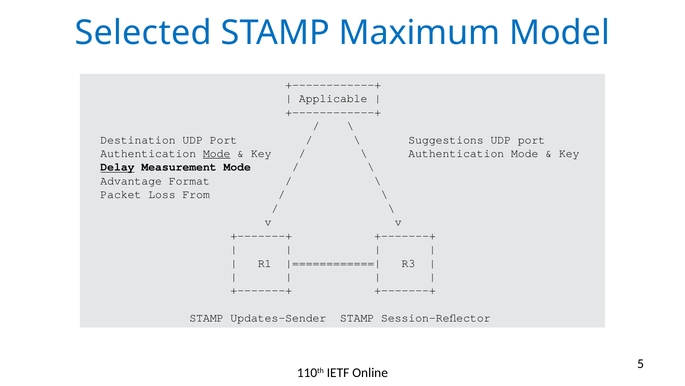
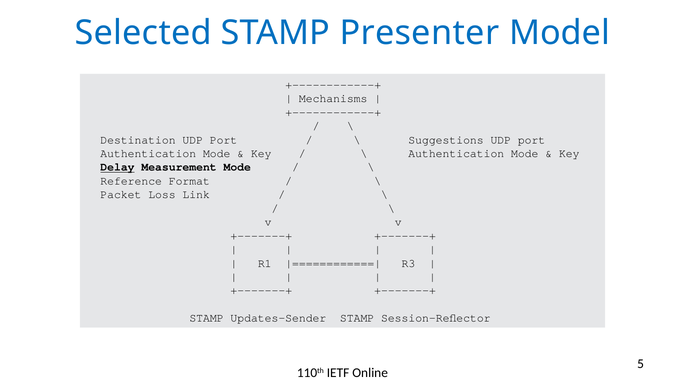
Maximum: Maximum -> Presenter
Applicable: Applicable -> Mechanisms
Mode at (217, 153) underline: present -> none
Advantage: Advantage -> Reference
From: From -> Link
